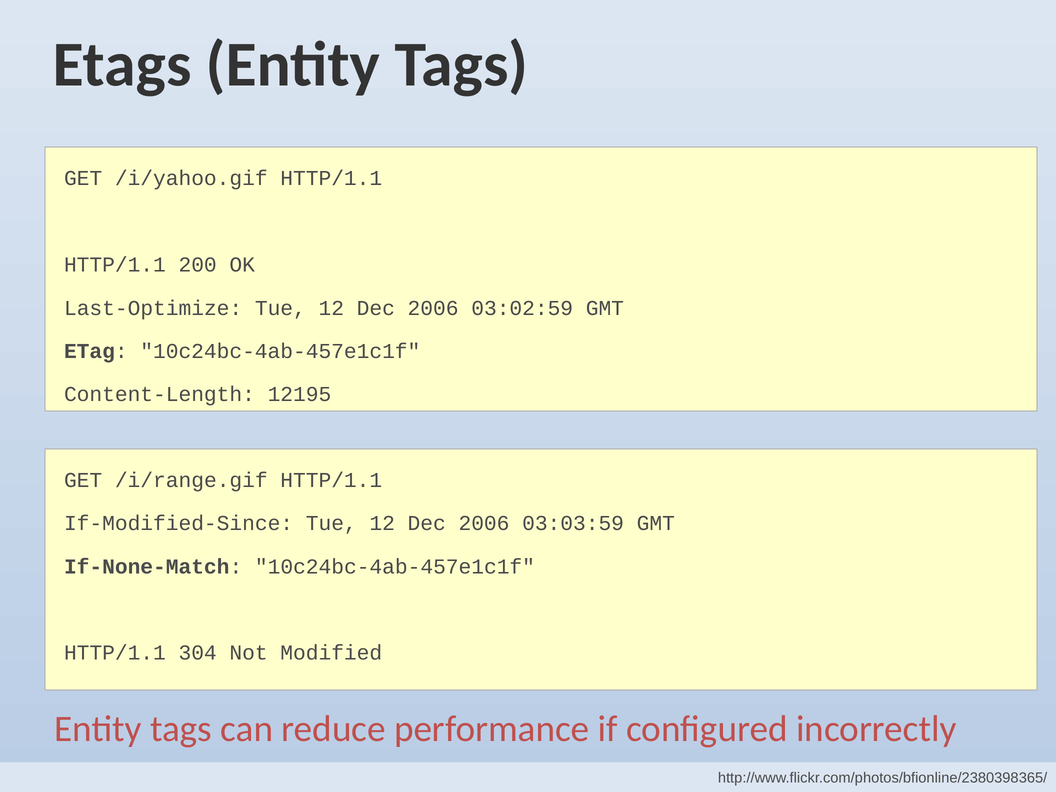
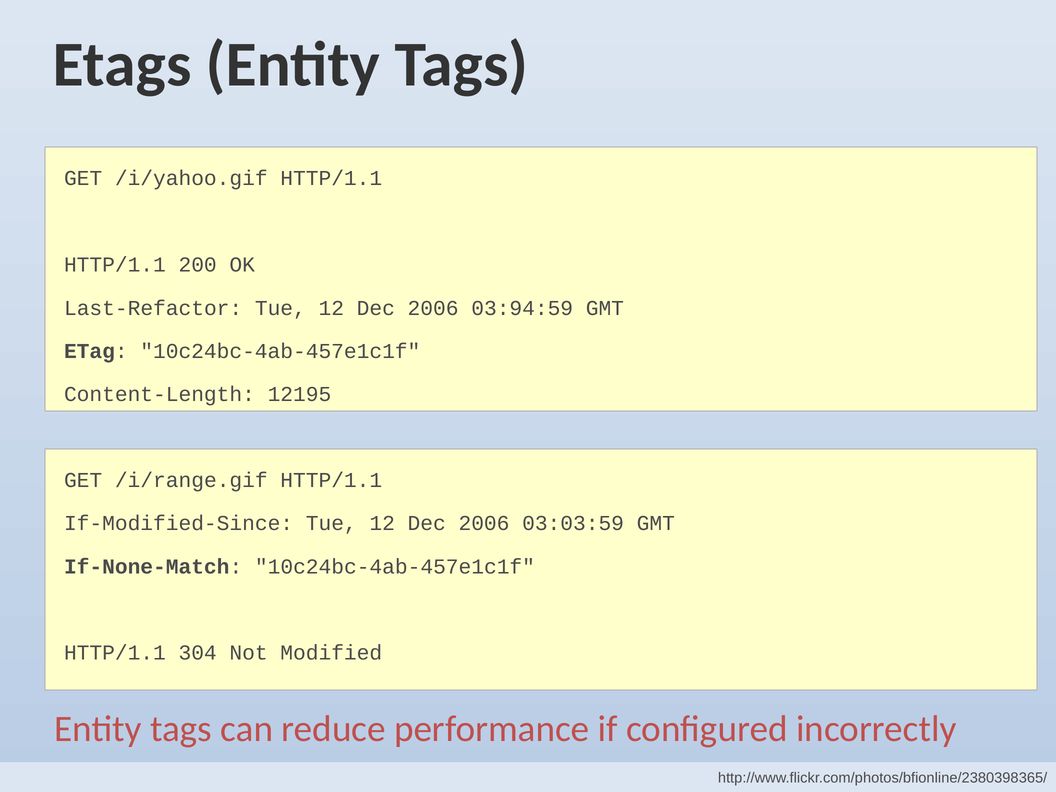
Last-Optimize: Last-Optimize -> Last-Refactor
03:02:59: 03:02:59 -> 03:94:59
